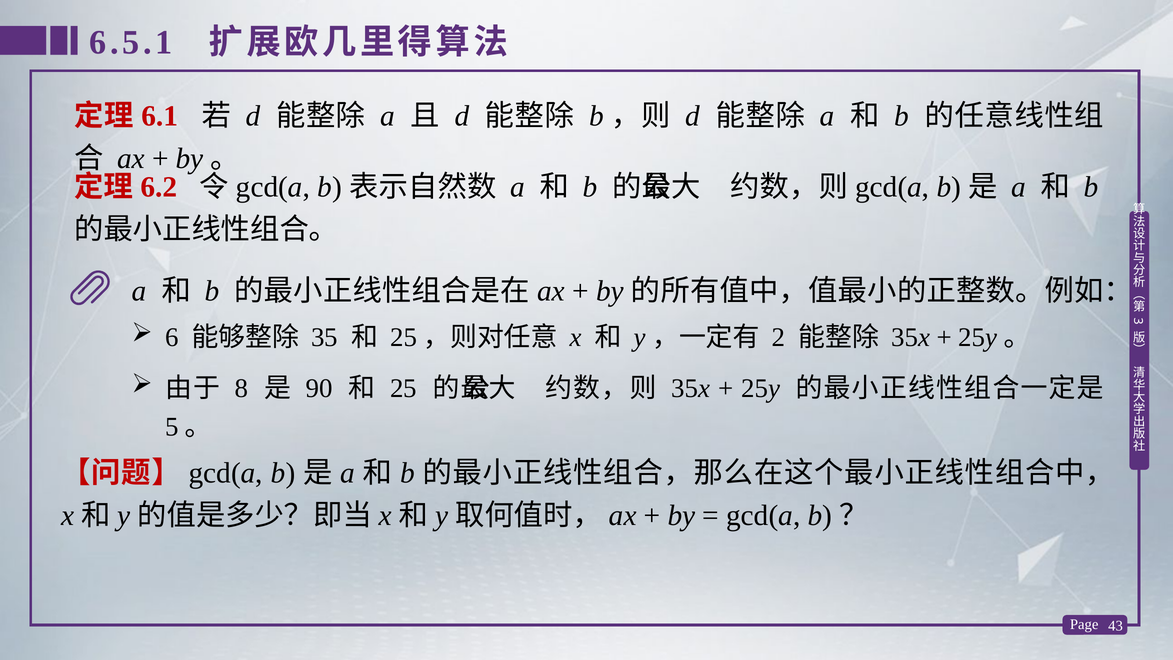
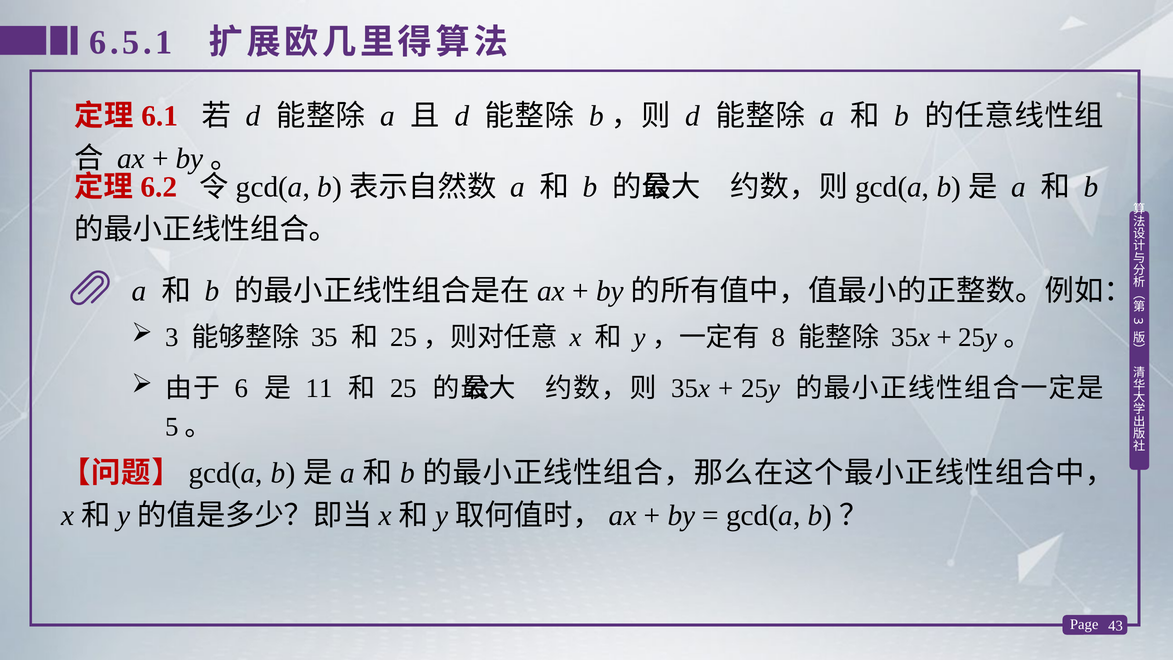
6 at (172, 337): 6 -> 3
2: 2 -> 8
8: 8 -> 6
90: 90 -> 11
